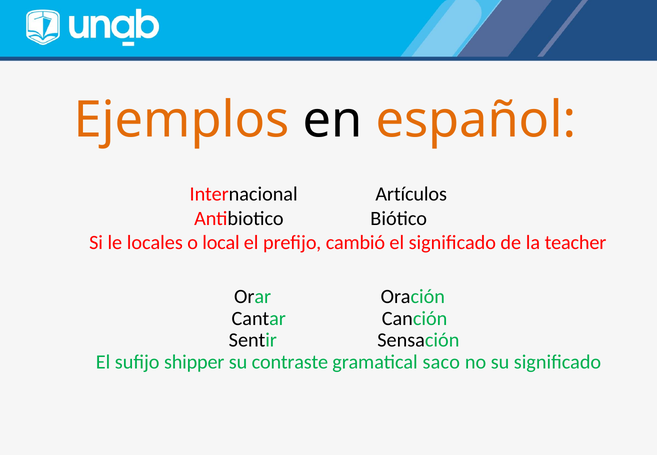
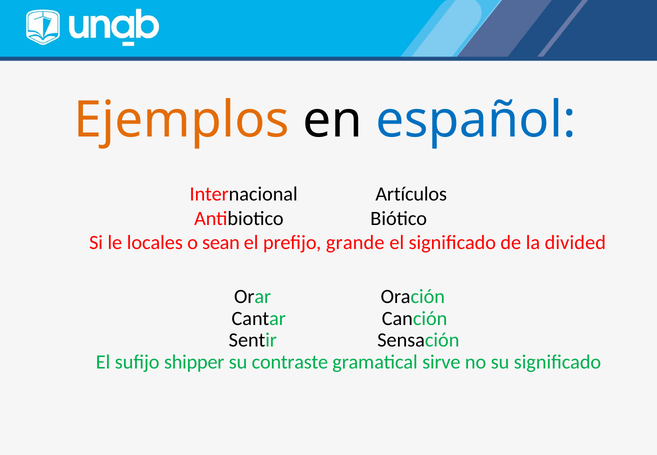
español colour: orange -> blue
local: local -> sean
cambió: cambió -> grande
teacher: teacher -> divided
saco: saco -> sirve
